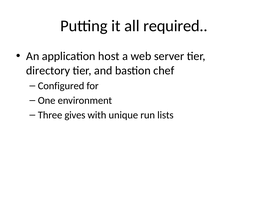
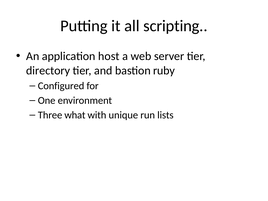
required: required -> scripting
chef: chef -> ruby
gives: gives -> what
